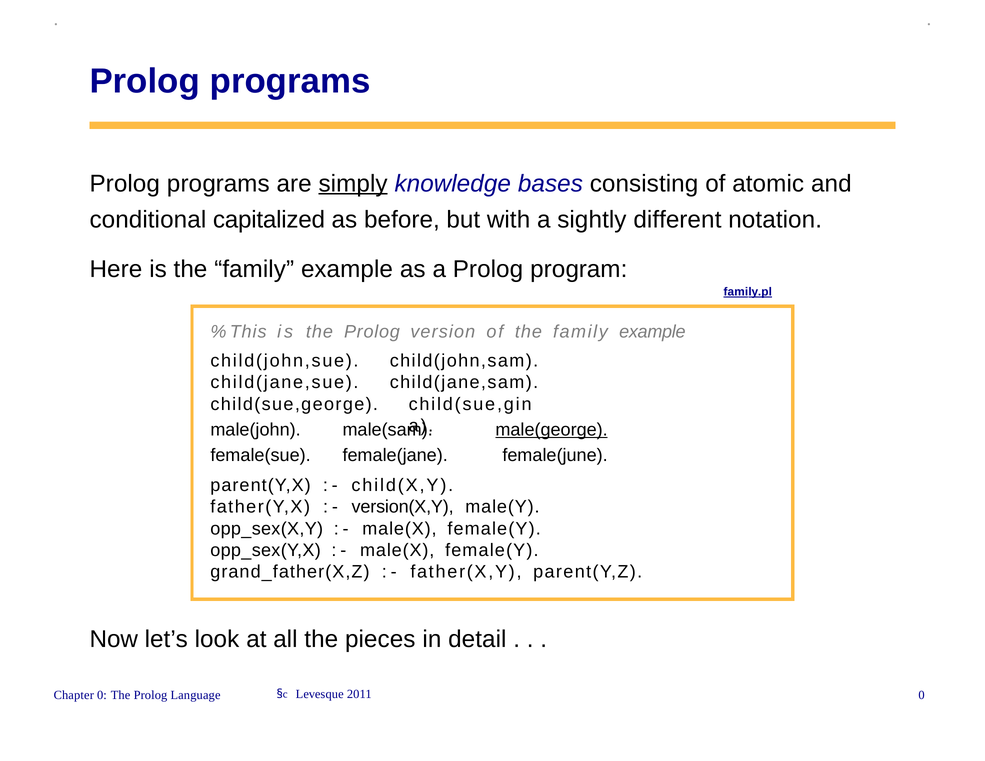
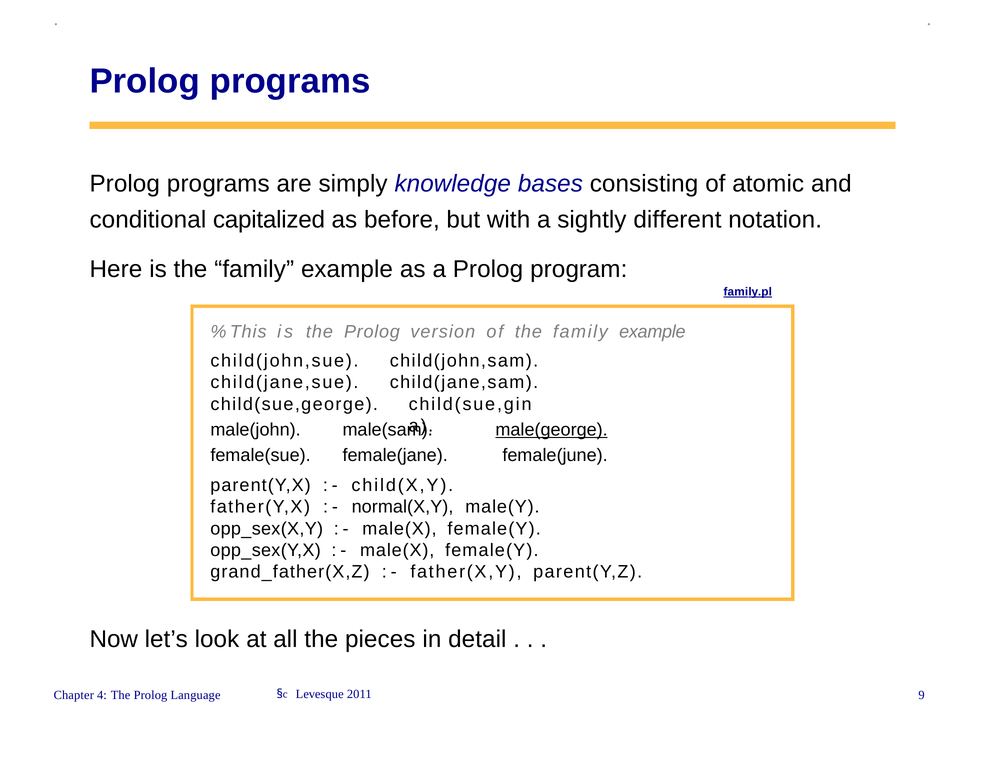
simply underline: present -> none
version(X,Y: version(X,Y -> normal(X,Y
Chapter 0: 0 -> 4
2011 0: 0 -> 9
